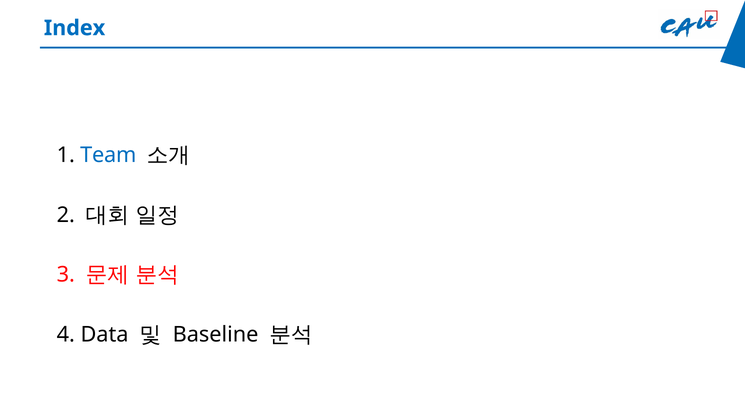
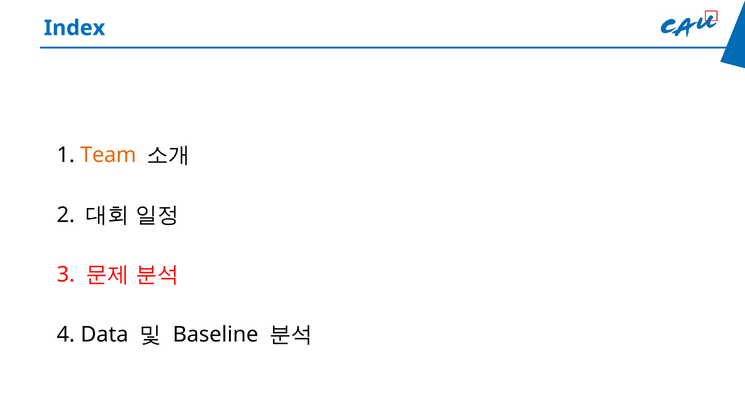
Team colour: blue -> orange
